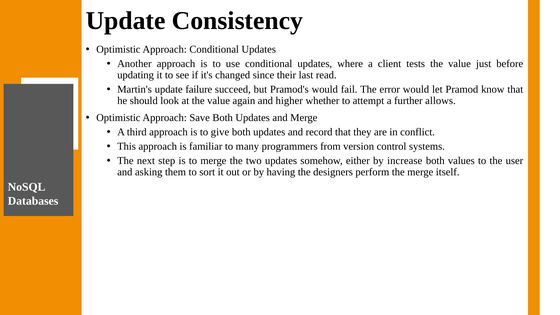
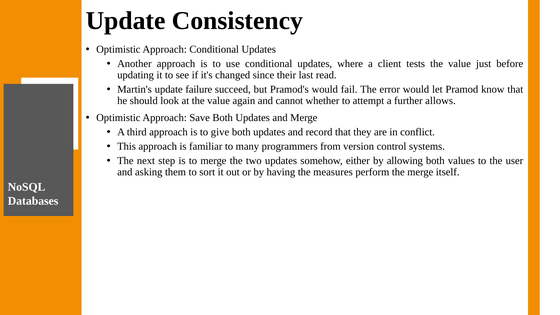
higher: higher -> cannot
increase: increase -> allowing
designers: designers -> measures
